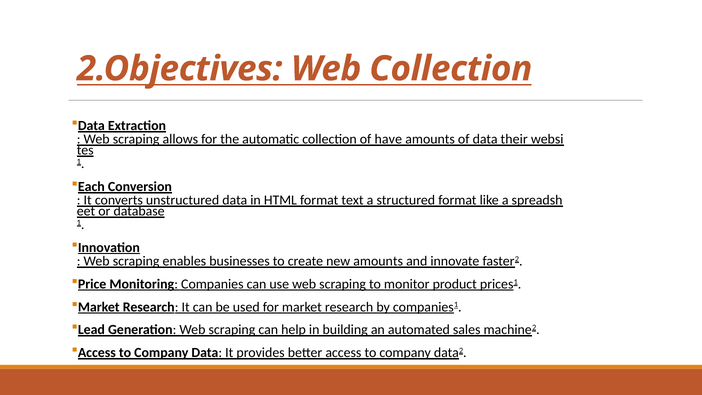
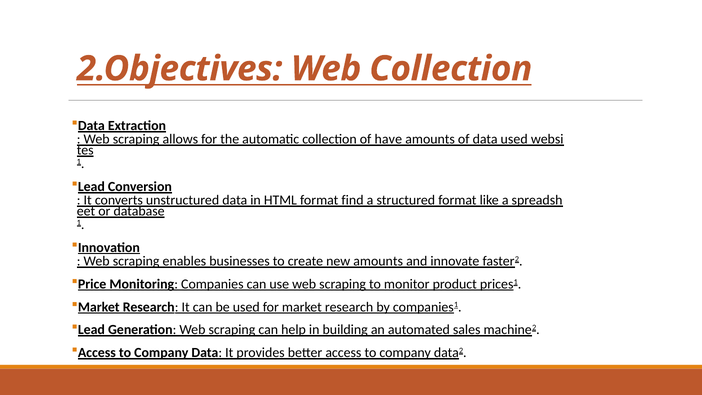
data their: their -> used
Each at (91, 187): Each -> Lead
text: text -> find
